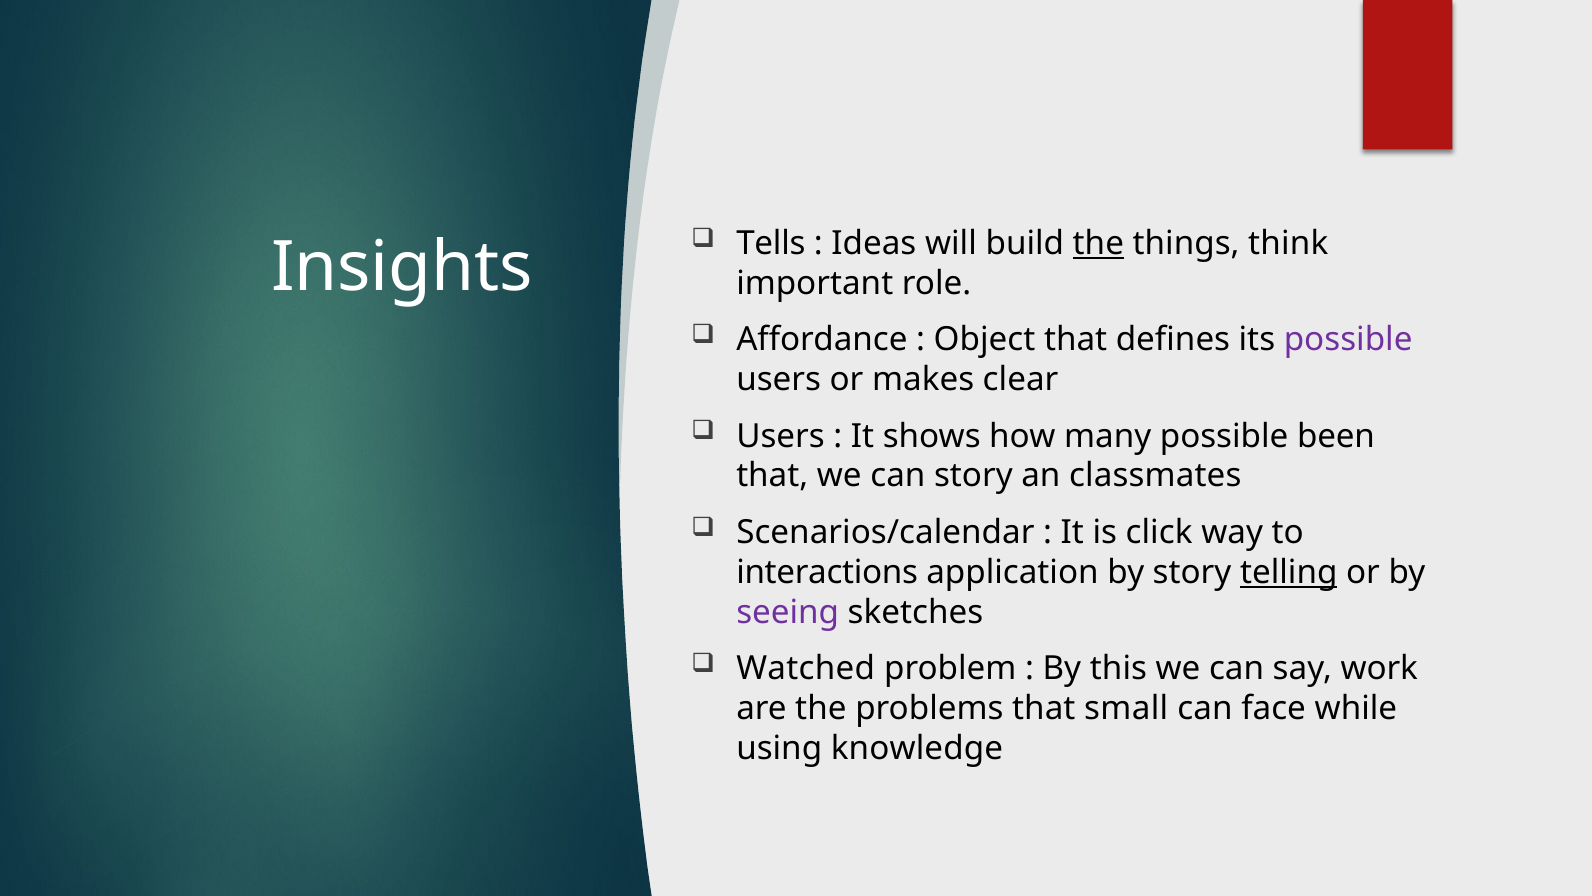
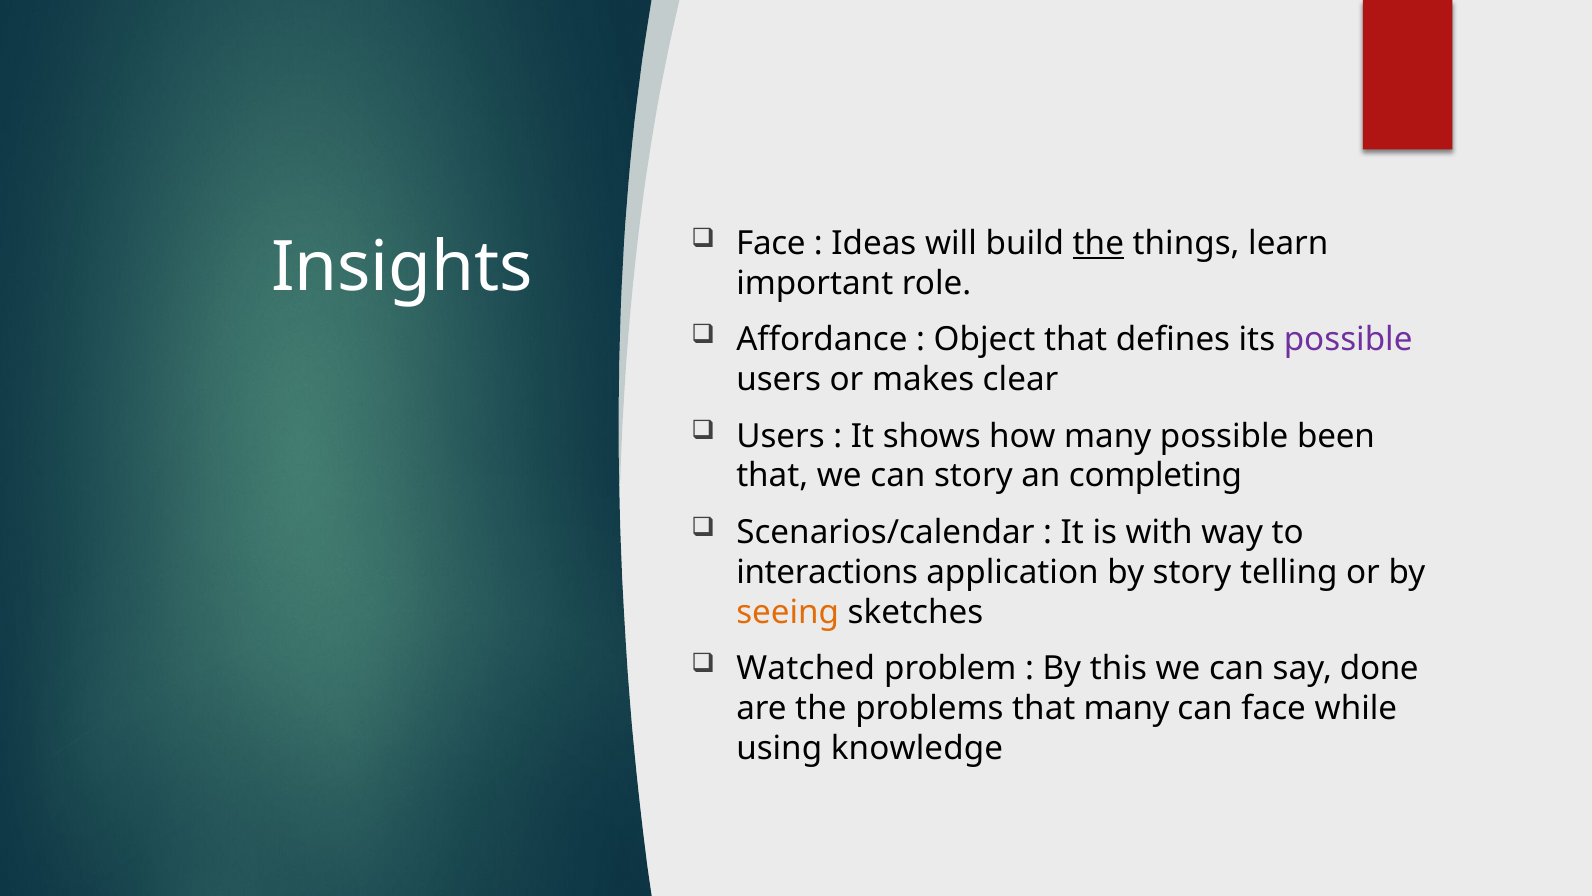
Tells at (771, 243): Tells -> Face
think: think -> learn
classmates: classmates -> completing
click: click -> with
telling underline: present -> none
seeing colour: purple -> orange
work: work -> done
that small: small -> many
